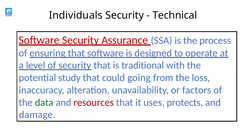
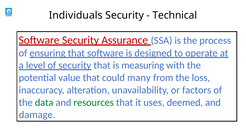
traditional: traditional -> measuring
study: study -> value
going: going -> many
resources colour: red -> green
protects: protects -> deemed
